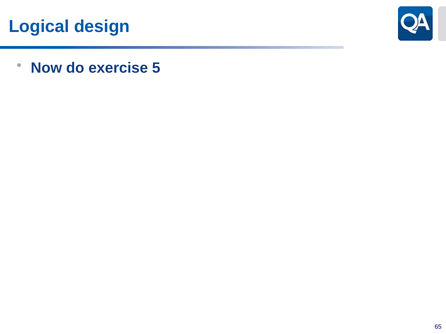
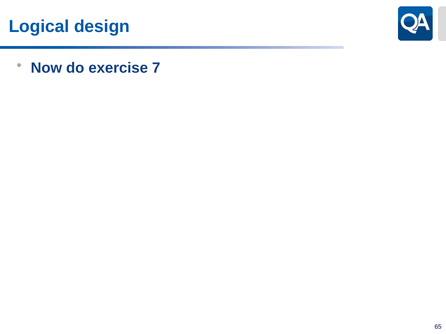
5: 5 -> 7
